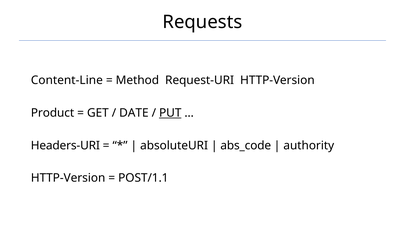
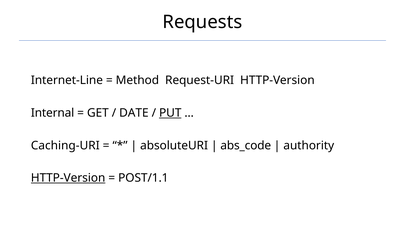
Content-Line: Content-Line -> Internet-Line
Product: Product -> Internal
Headers-URI: Headers-URI -> Caching-URI
HTTP-Version at (68, 178) underline: none -> present
